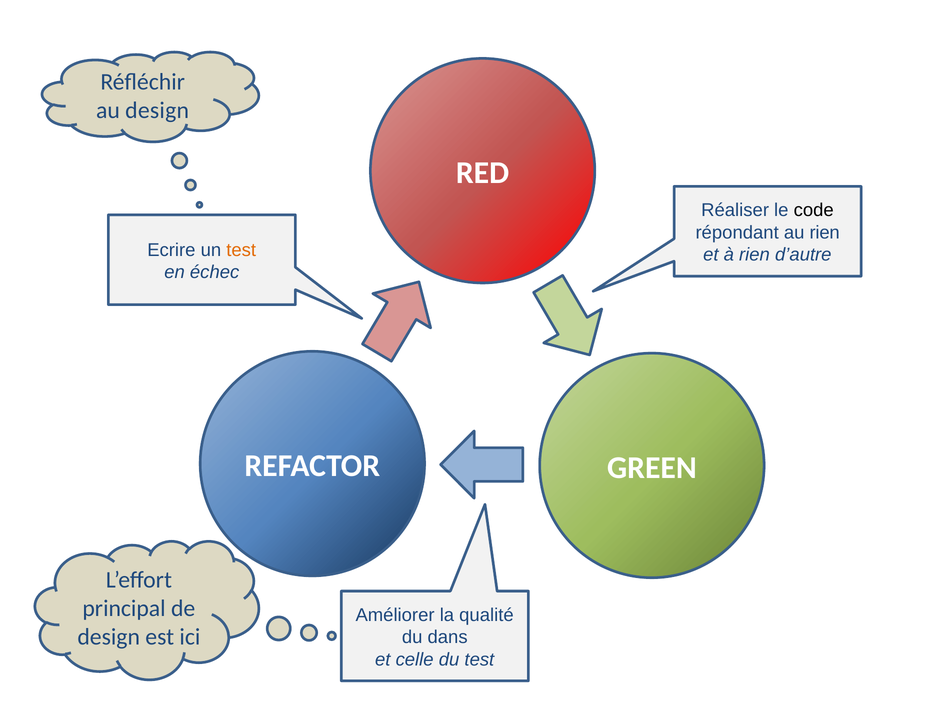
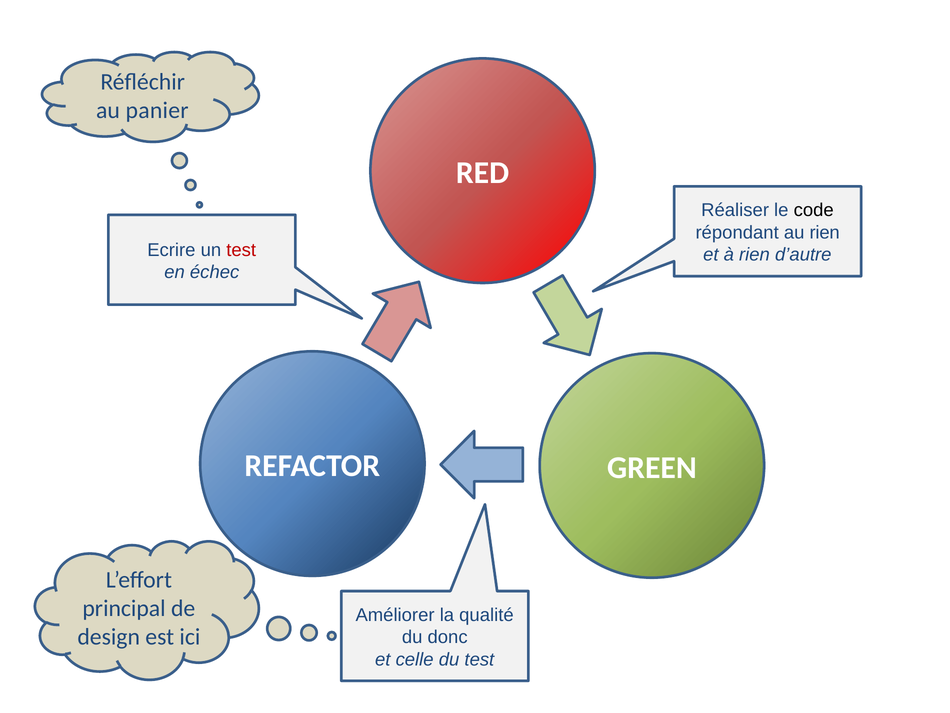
au design: design -> panier
test at (241, 250) colour: orange -> red
dans: dans -> donc
